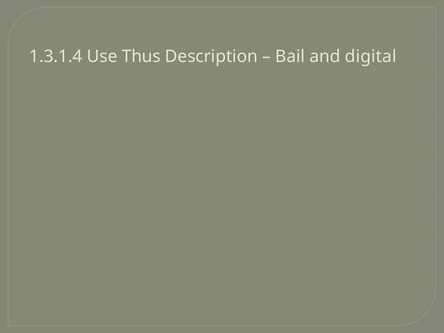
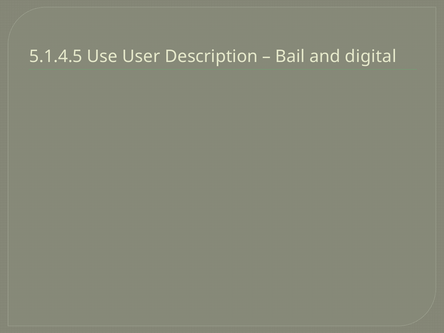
1.3.1.4: 1.3.1.4 -> 5.1.4.5
Thus: Thus -> User
